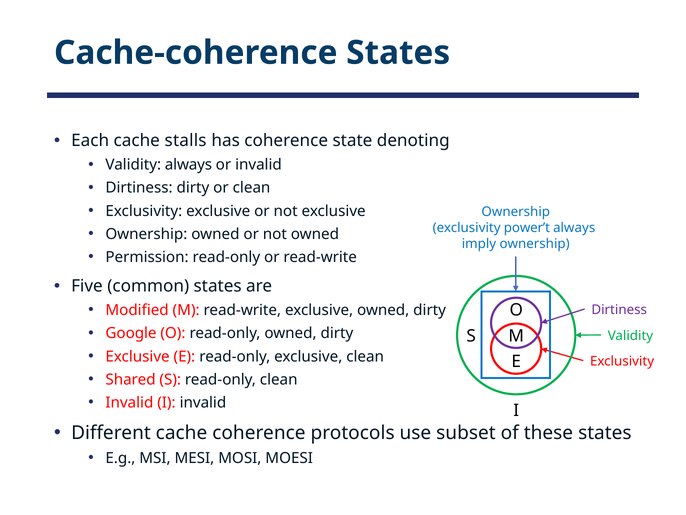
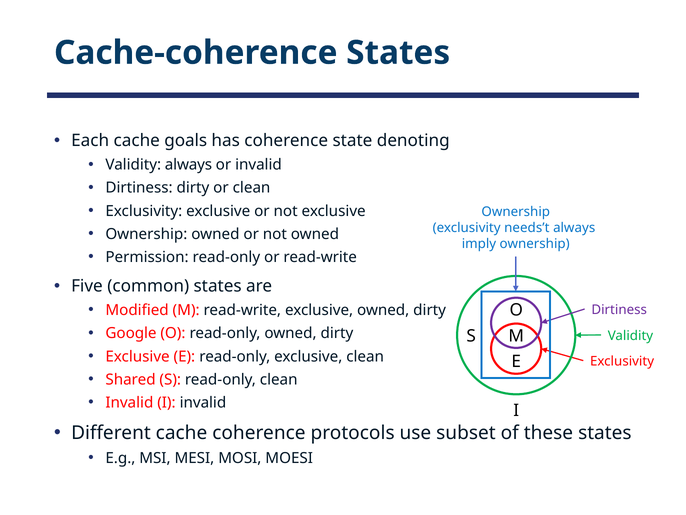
stalls: stalls -> goals
power’t: power’t -> needs’t
